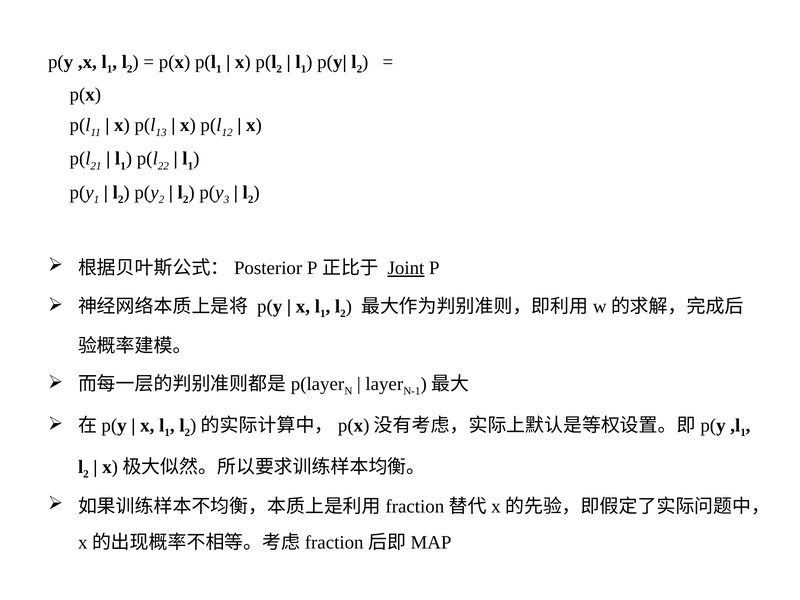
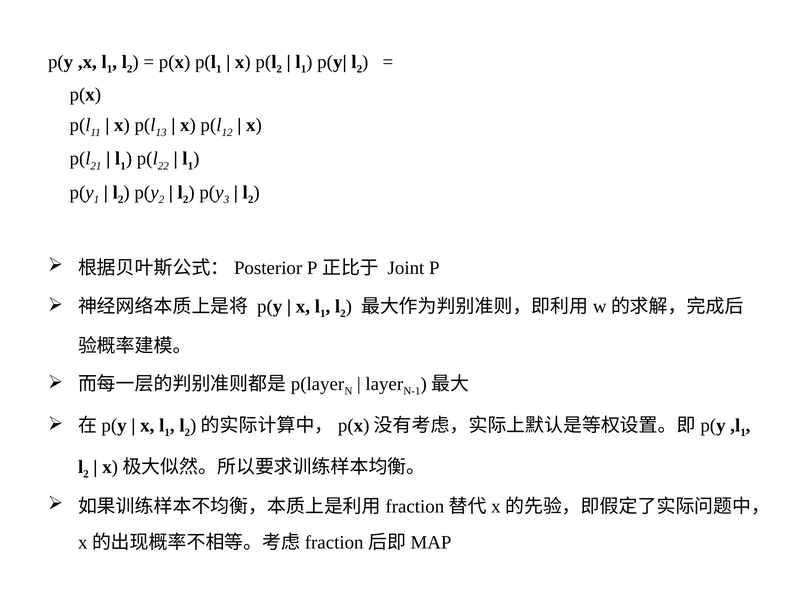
Joint underline: present -> none
